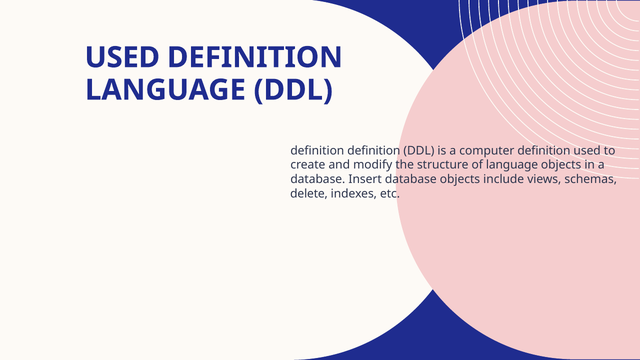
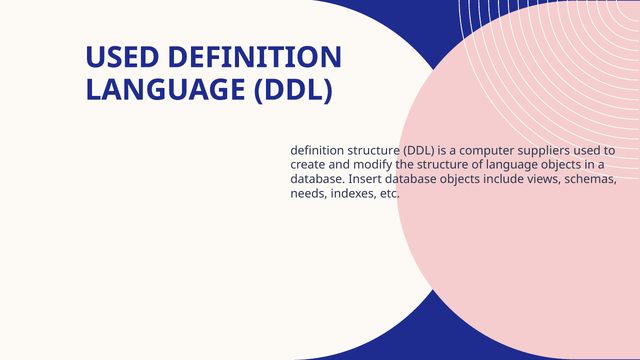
definition definition: definition -> structure
computer definition: definition -> suppliers
delete: delete -> needs
